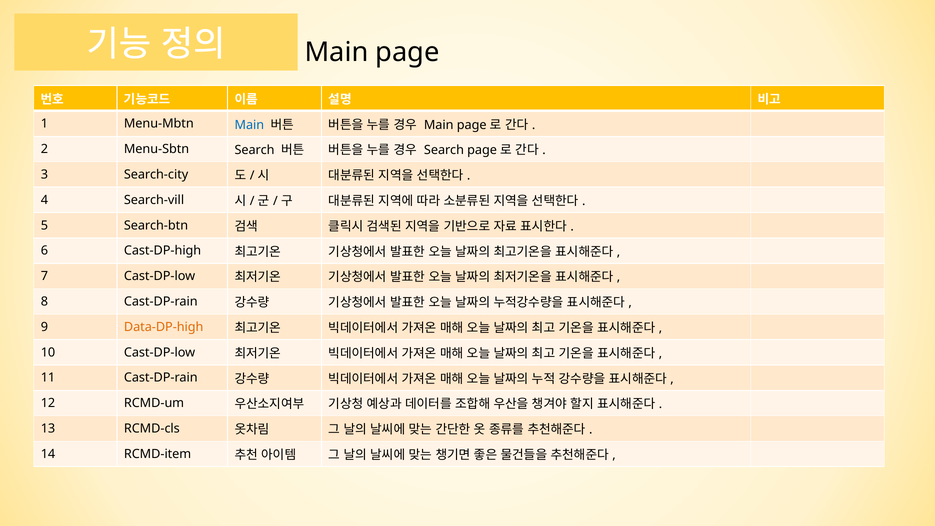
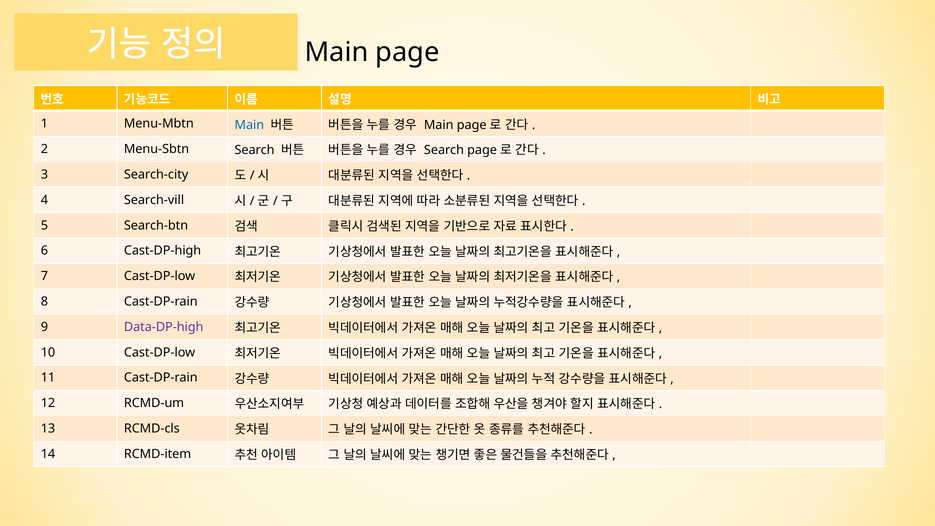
Data-DP-high colour: orange -> purple
